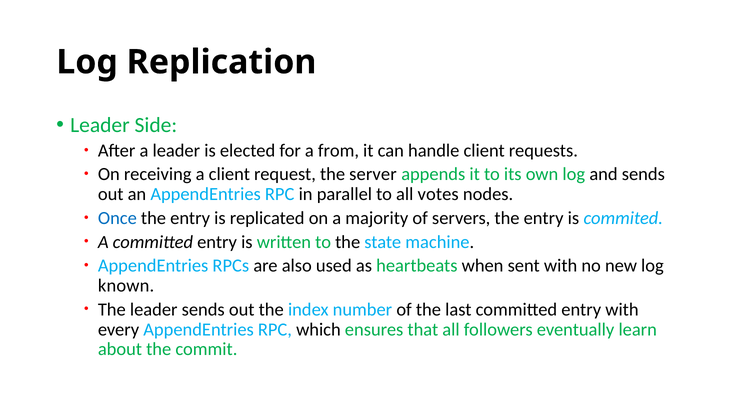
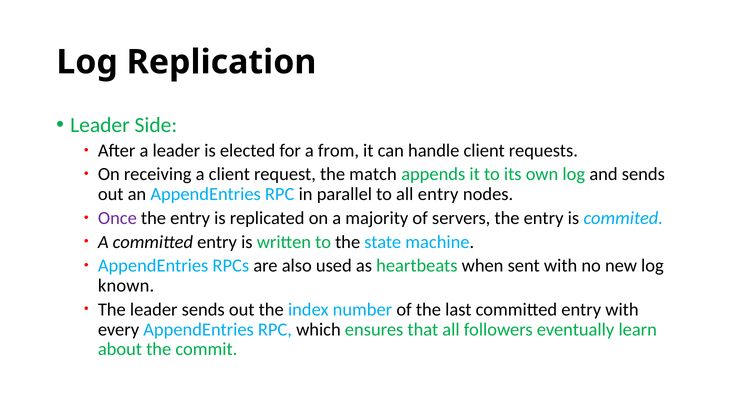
server: server -> match
all votes: votes -> entry
Once colour: blue -> purple
